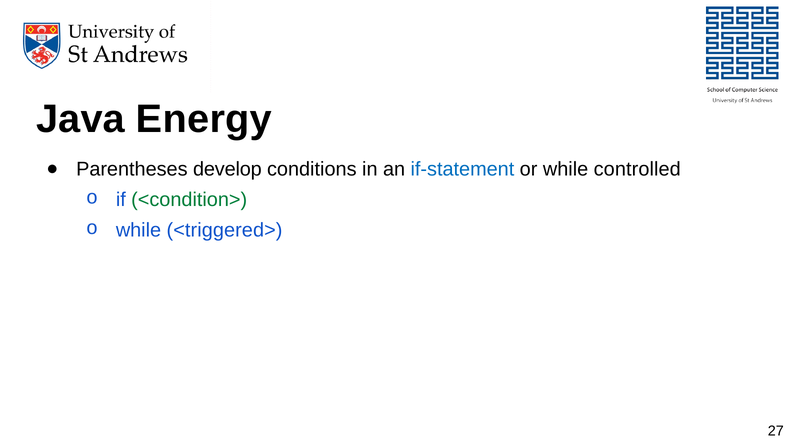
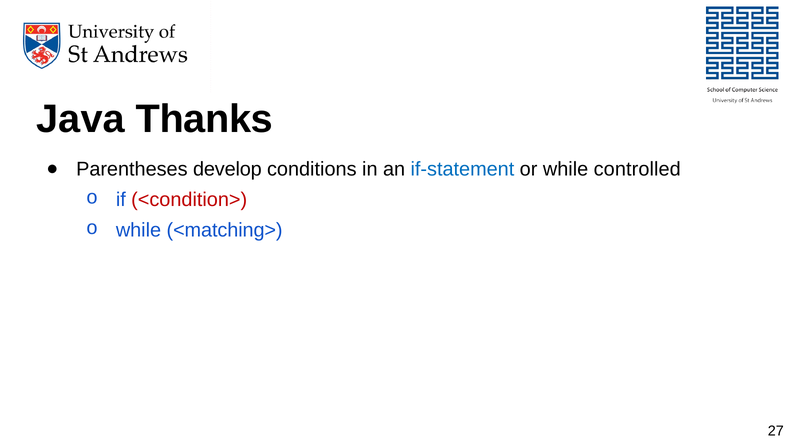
Energy: Energy -> Thanks
<condition> colour: green -> red
<triggered>: <triggered> -> <matching>
